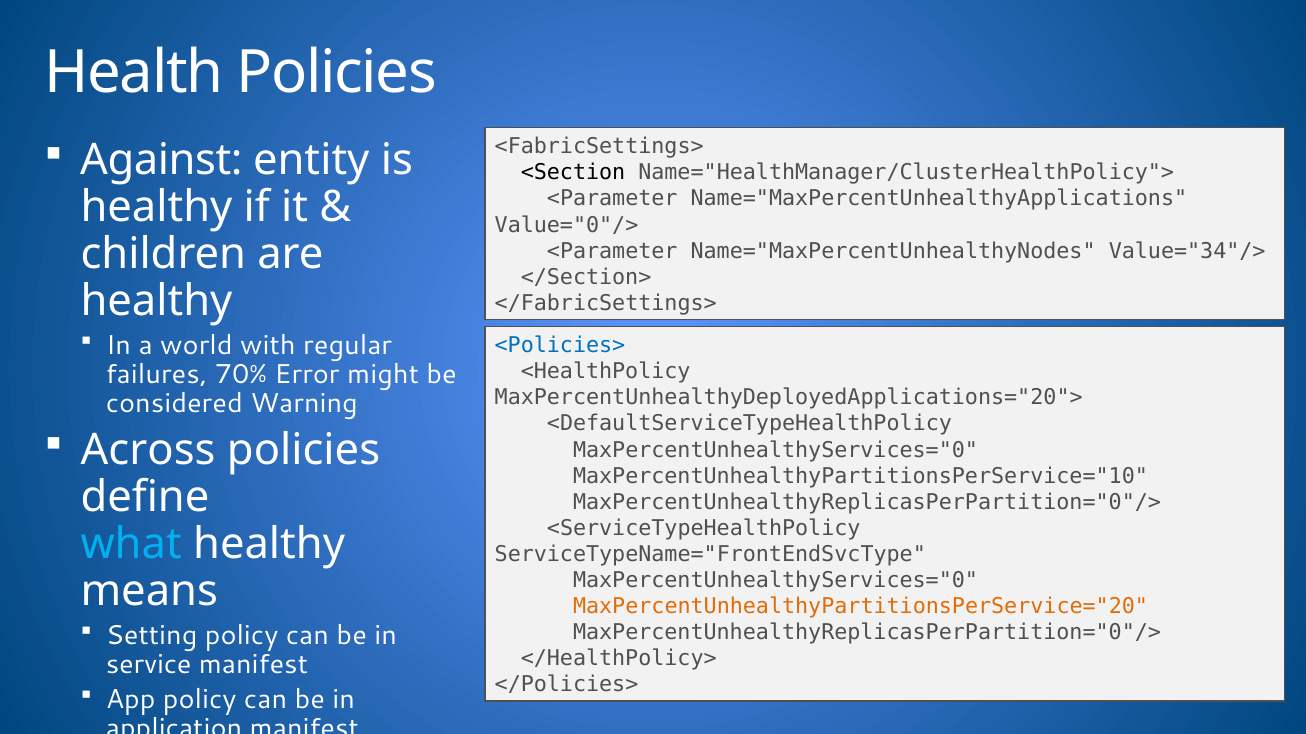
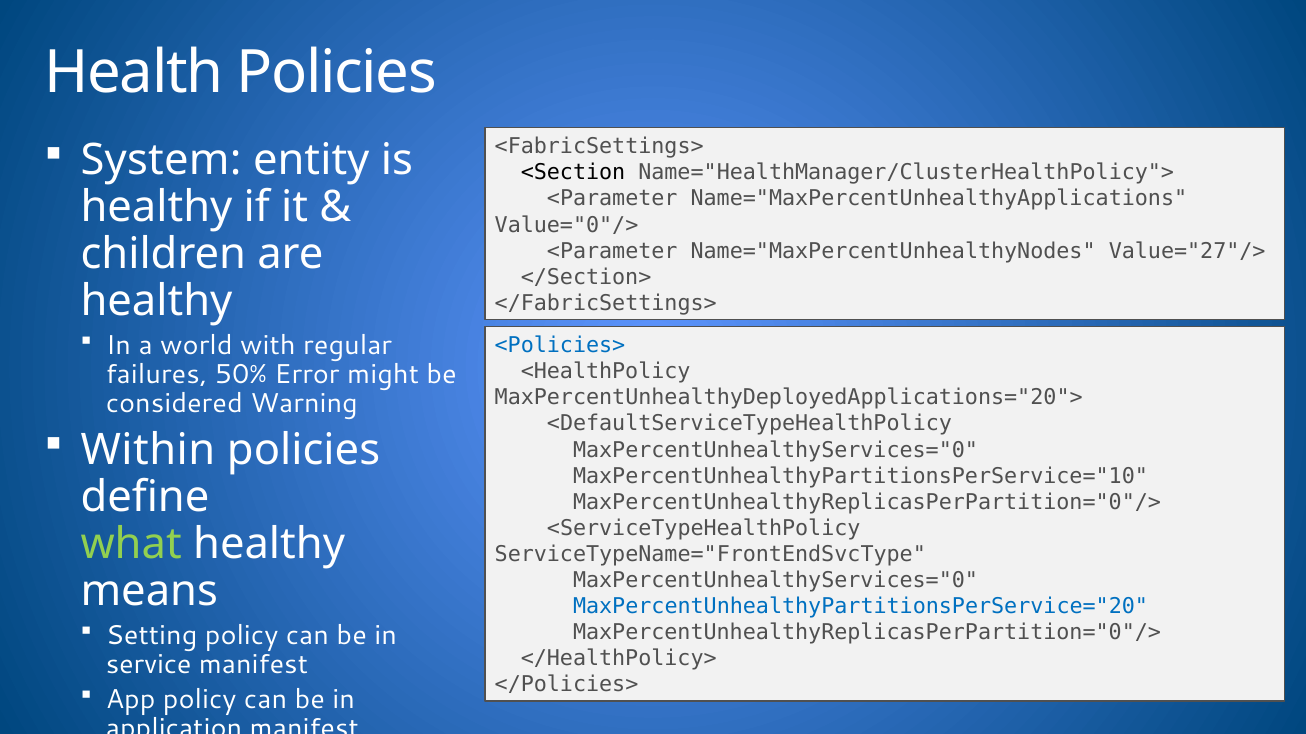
Against: Against -> System
Value="34"/>: Value="34"/> -> Value="27"/>
70%: 70% -> 50%
Across: Across -> Within
what colour: light blue -> light green
MaxPercentUnhealthyPartitionsPerService="20 colour: orange -> blue
